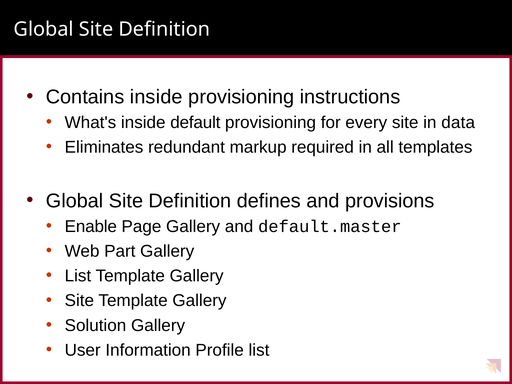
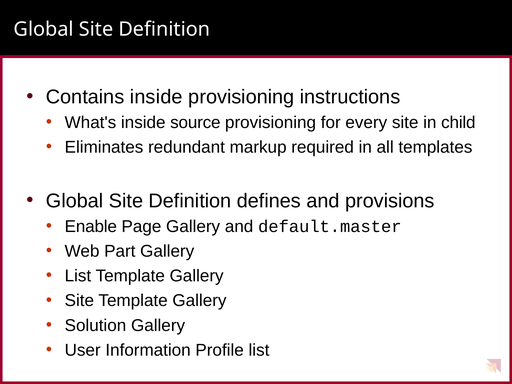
default: default -> source
data: data -> child
